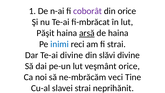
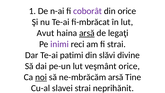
Păşit: Păşit -> Avut
de haina: haina -> legaţi
inimi colour: blue -> purple
Te-ai divine: divine -> patimi
noi underline: none -> present
ne-mbrăcăm veci: veci -> arsă
